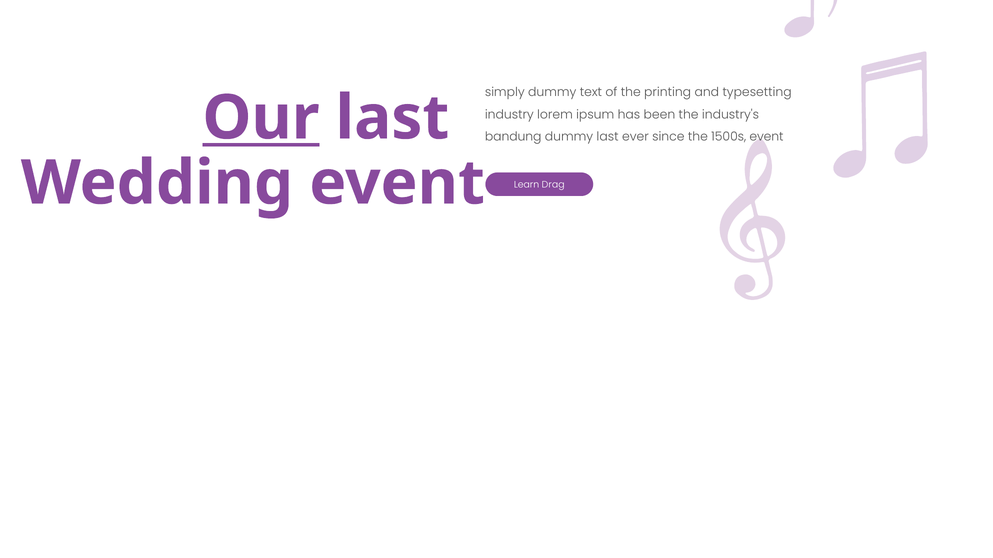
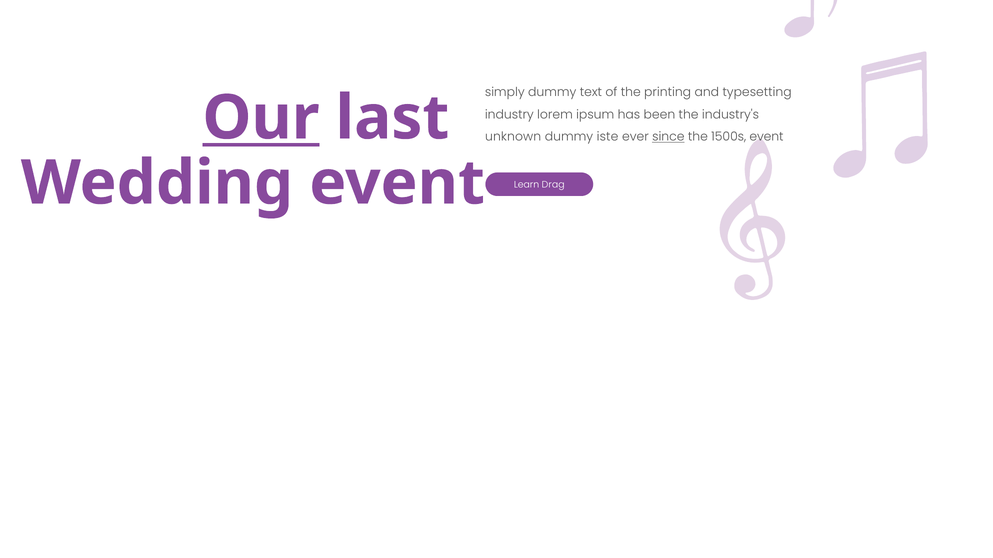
bandung: bandung -> unknown
dummy last: last -> iste
since underline: none -> present
